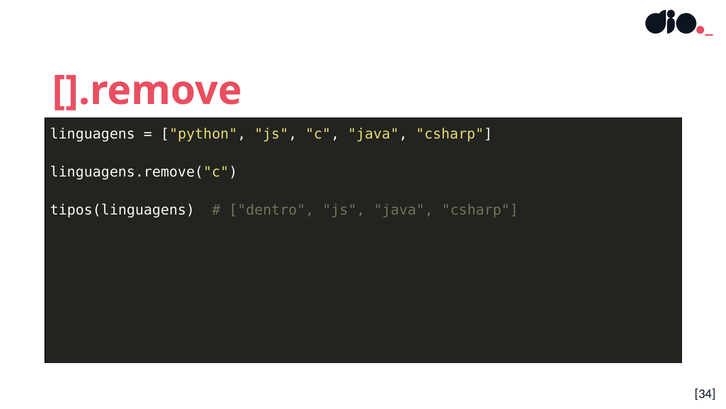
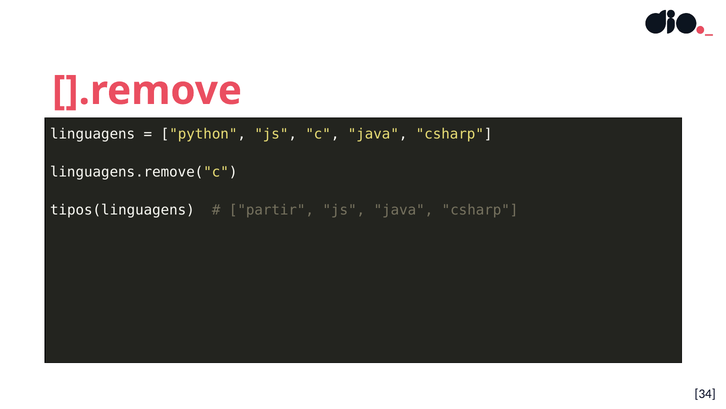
dentro: dentro -> partir
